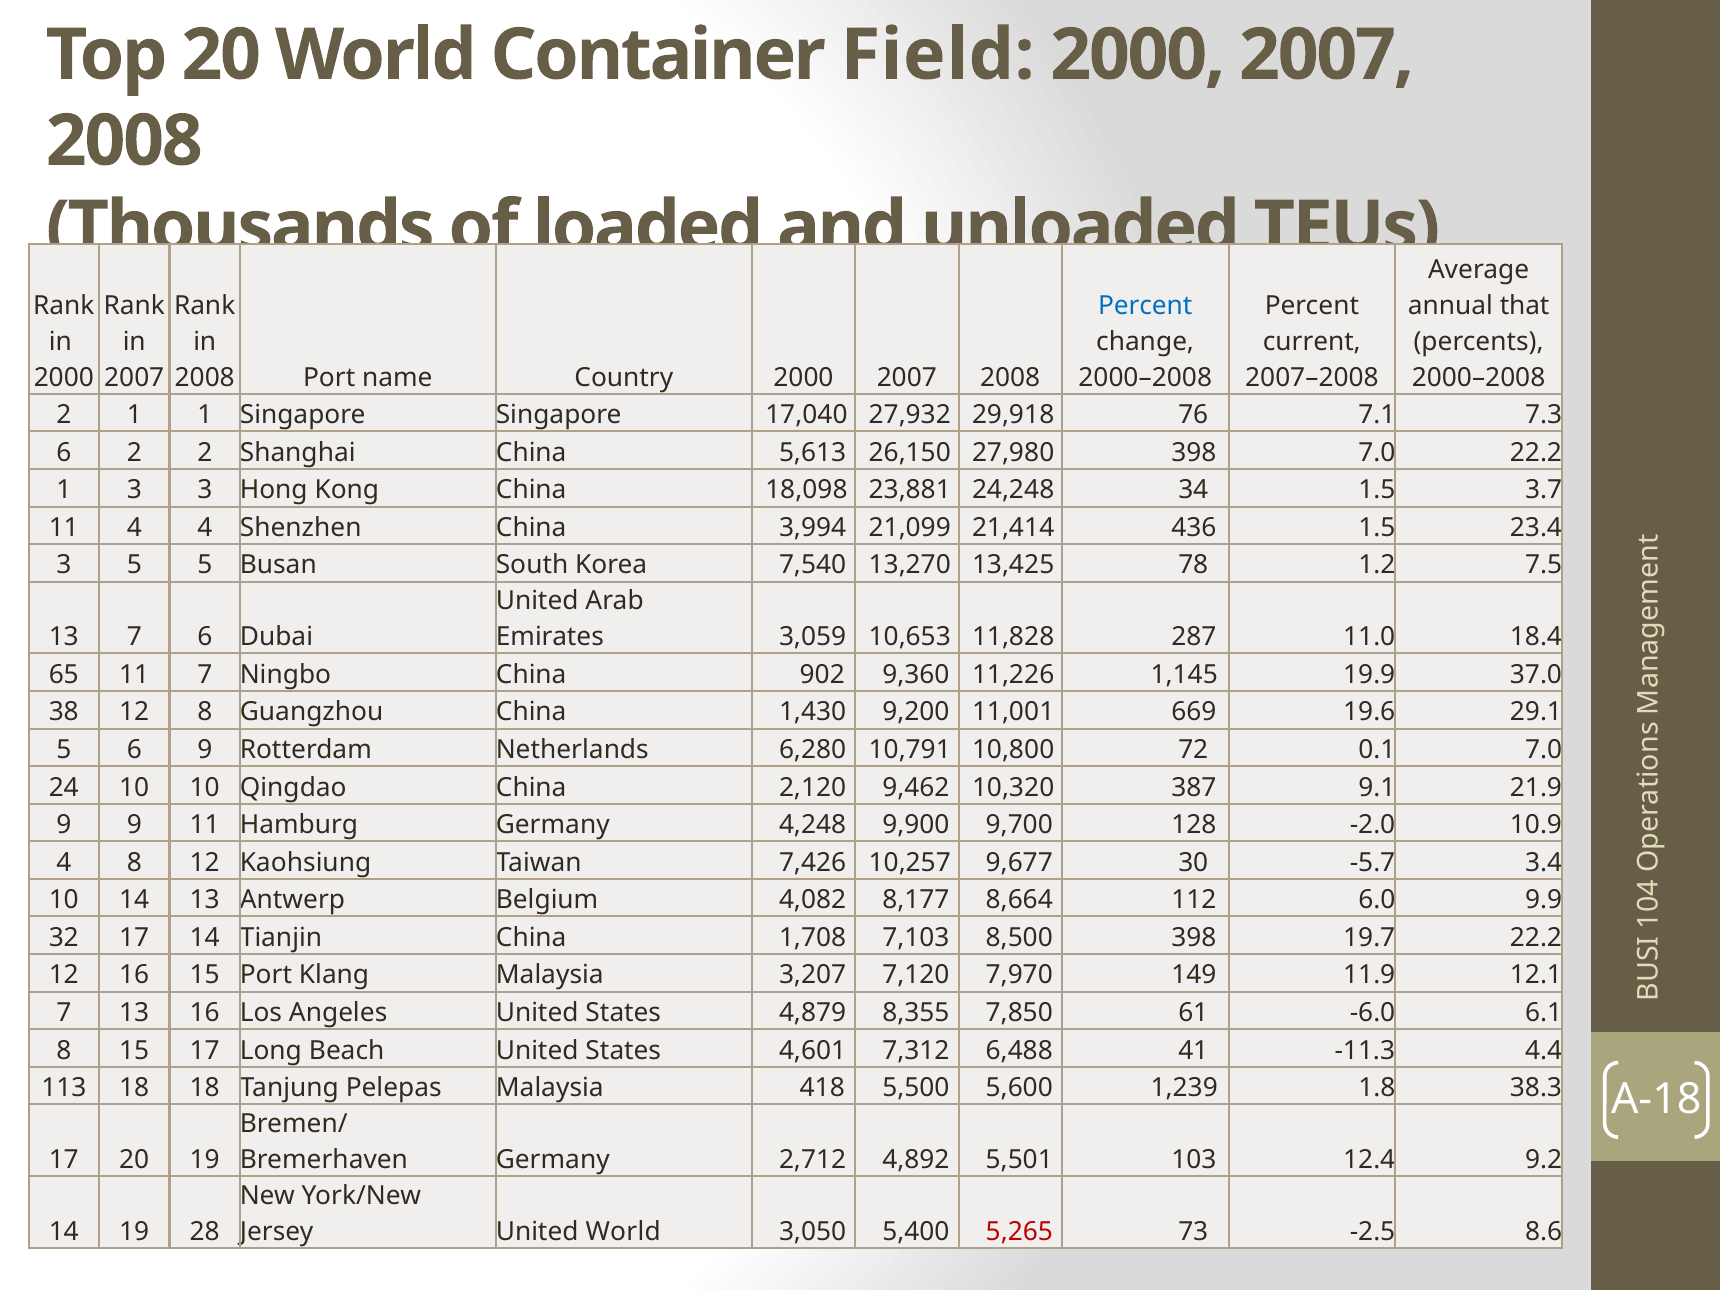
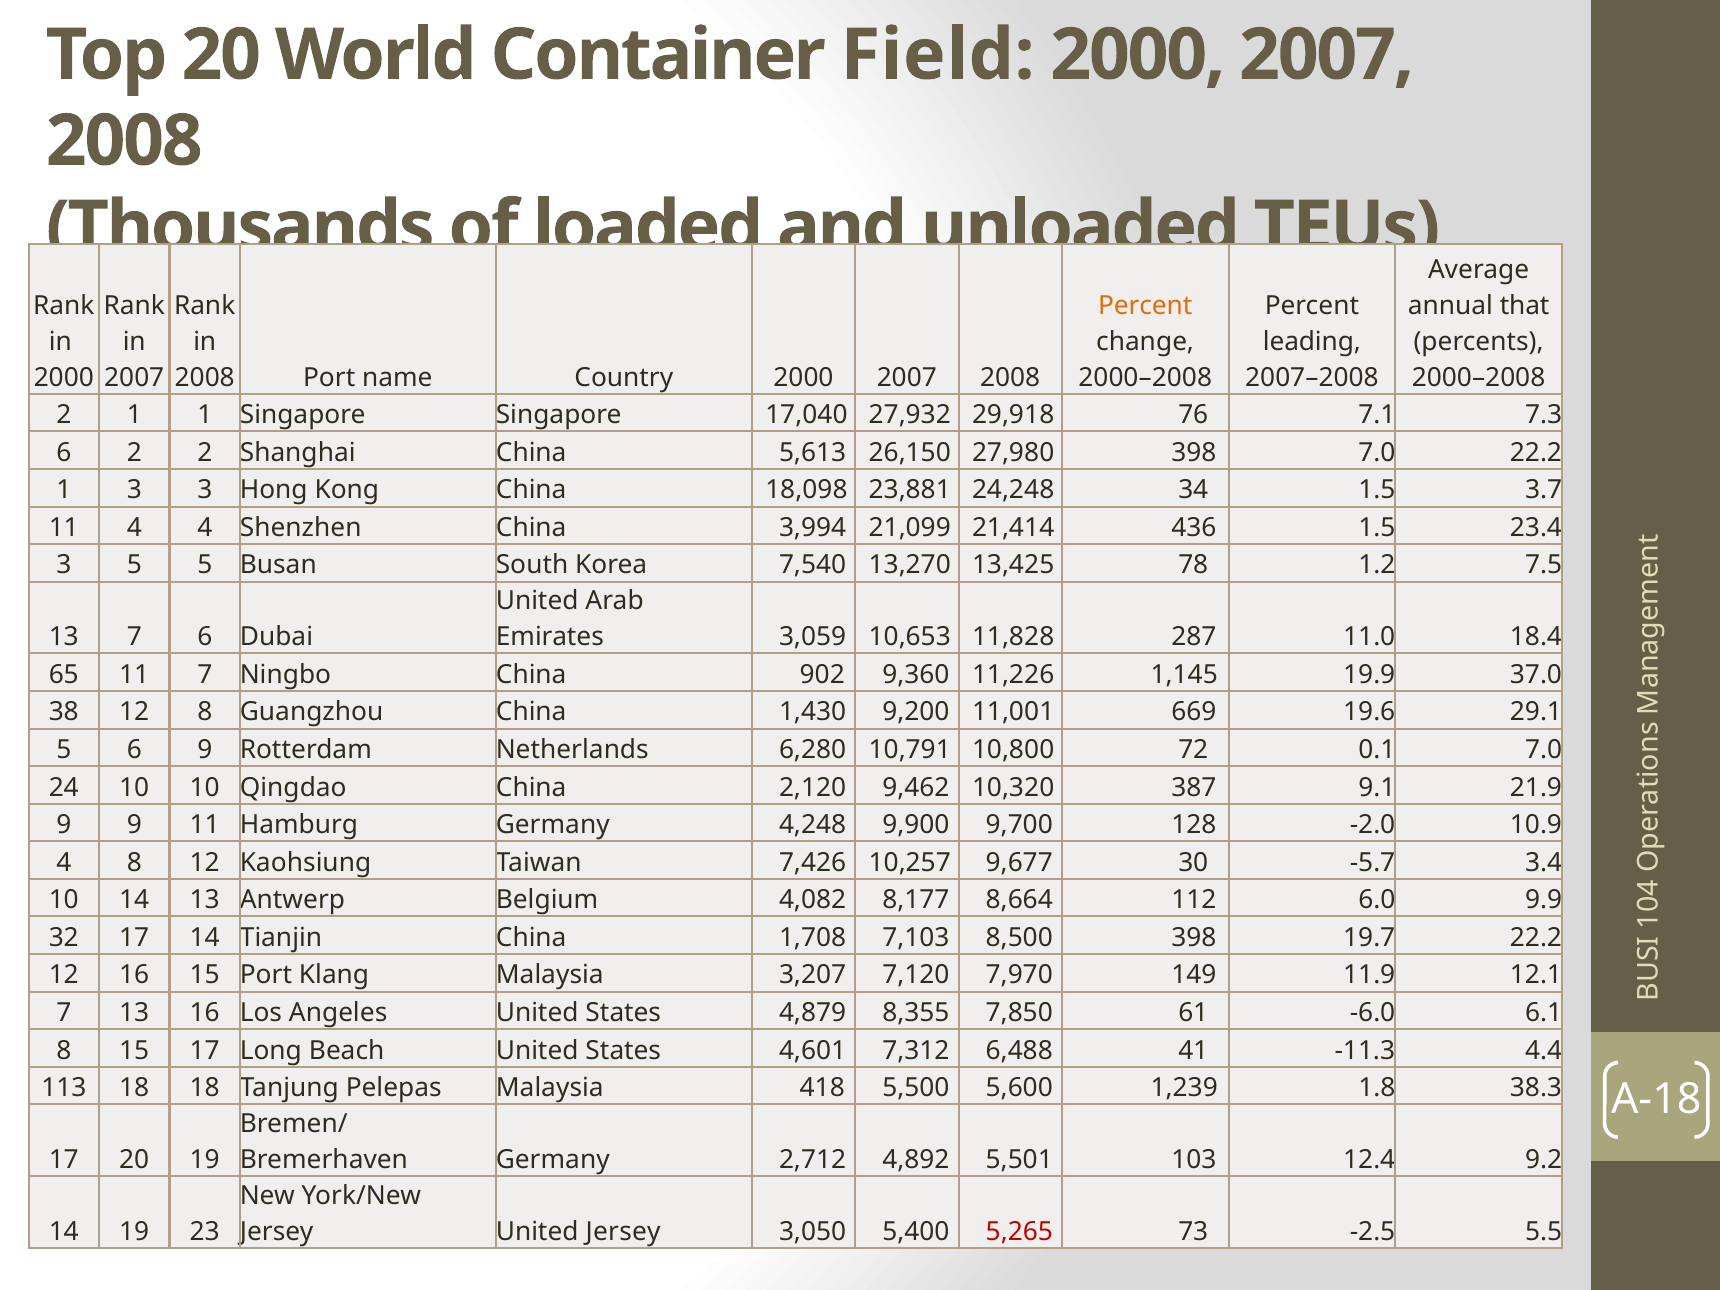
Percent at (1145, 306) colour: blue -> orange
current: current -> leading
28: 28 -> 23
United World: World -> Jersey
8.6: 8.6 -> 5.5
